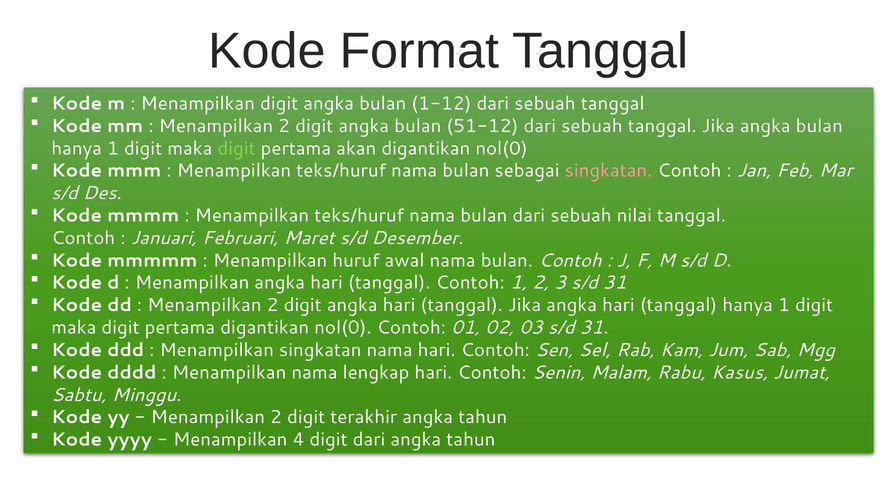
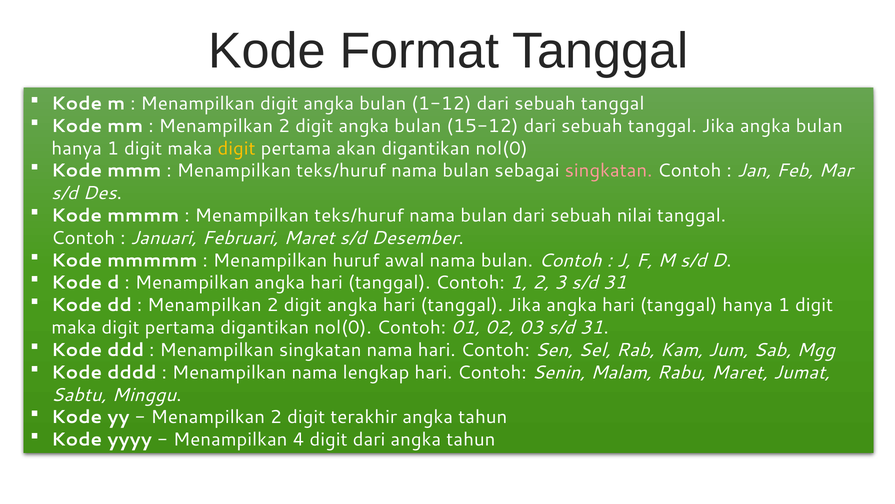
51-12: 51-12 -> 15-12
digit at (237, 148) colour: light green -> yellow
Rabu Kasus: Kasus -> Maret
